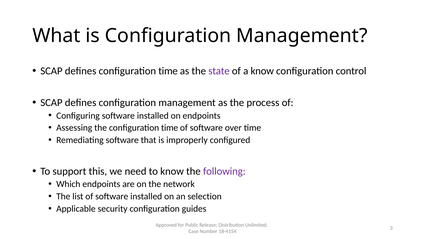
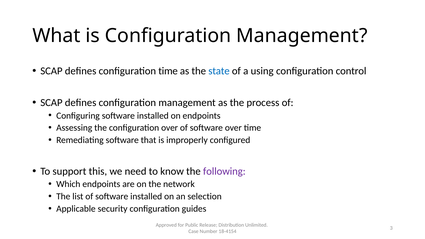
state colour: purple -> blue
a know: know -> using
the configuration time: time -> over
